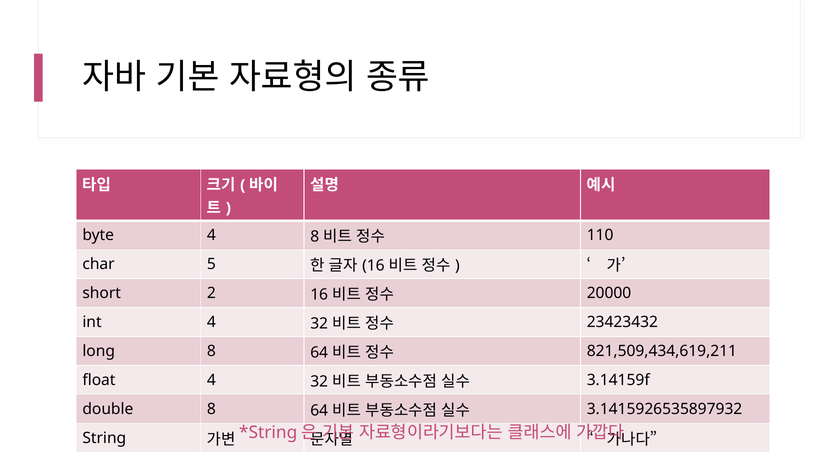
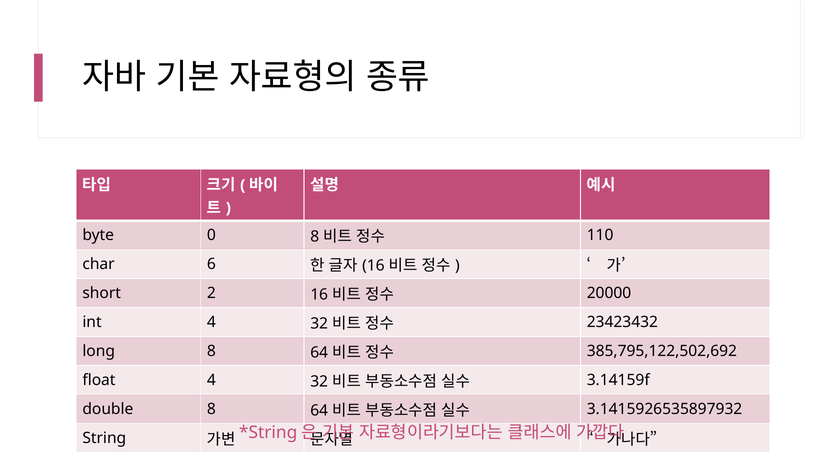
byte 4: 4 -> 0
5: 5 -> 6
821,509,434,619,211: 821,509,434,619,211 -> 385,795,122,502,692
